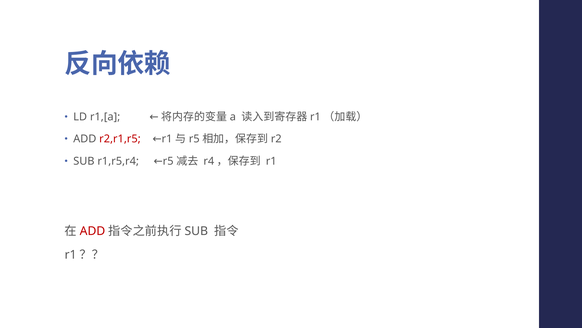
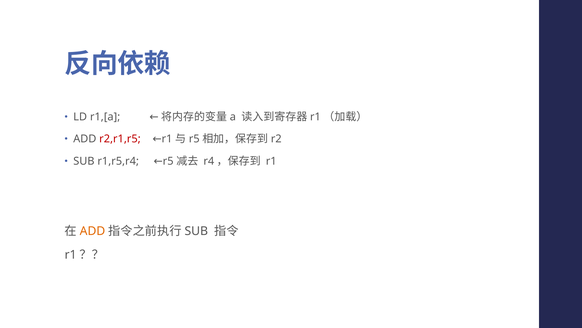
ADD at (92, 231) colour: red -> orange
